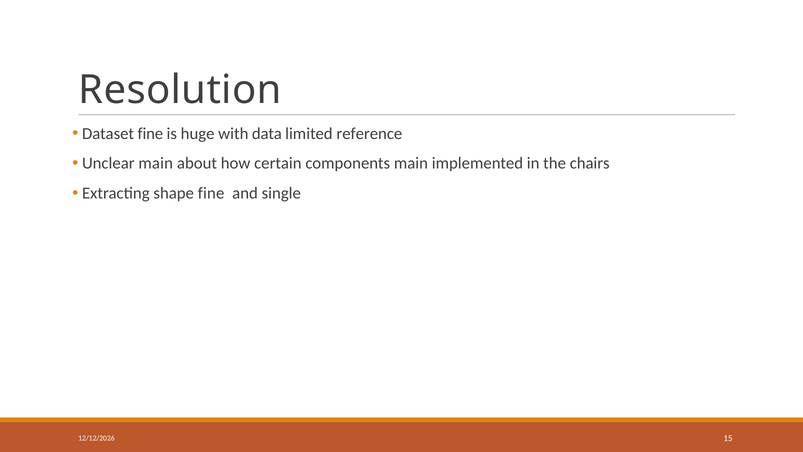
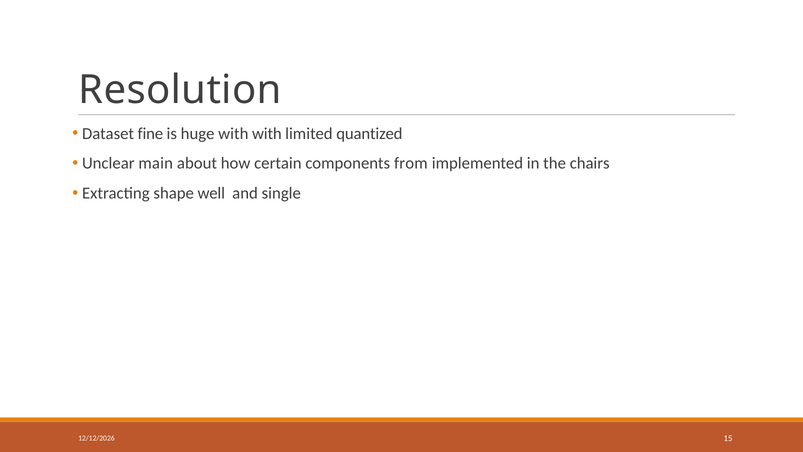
with data: data -> with
reference: reference -> quantized
components main: main -> from
shape fine: fine -> well
